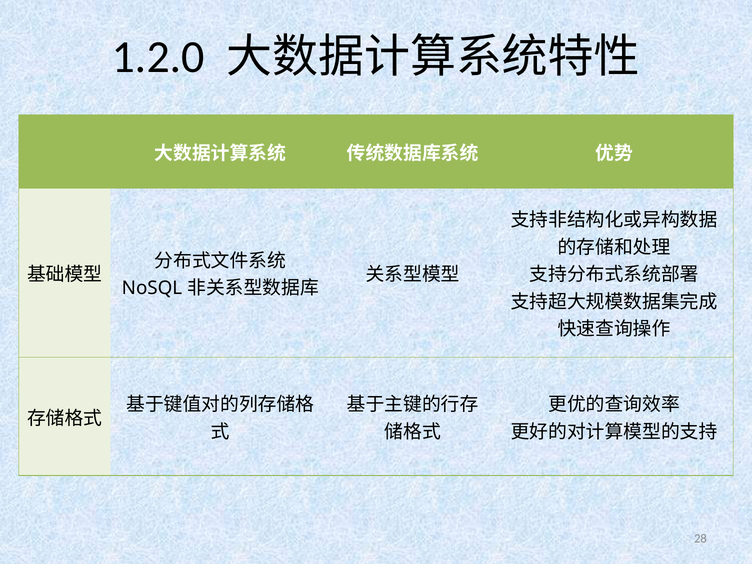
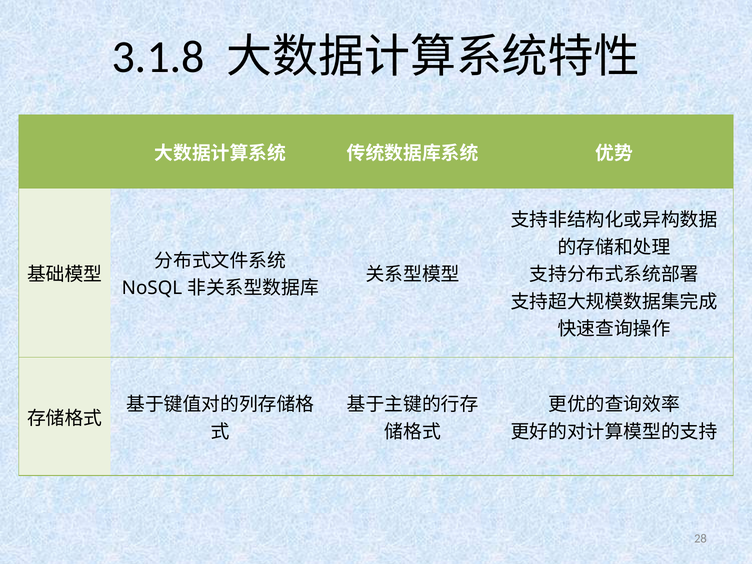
1.2.0: 1.2.0 -> 3.1.8
